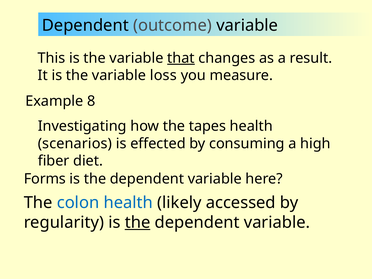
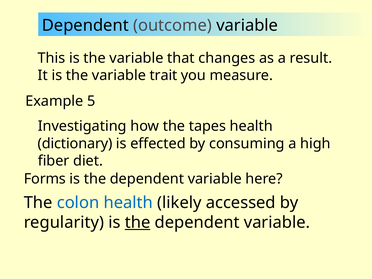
that underline: present -> none
loss: loss -> trait
8: 8 -> 5
scenarios: scenarios -> dictionary
